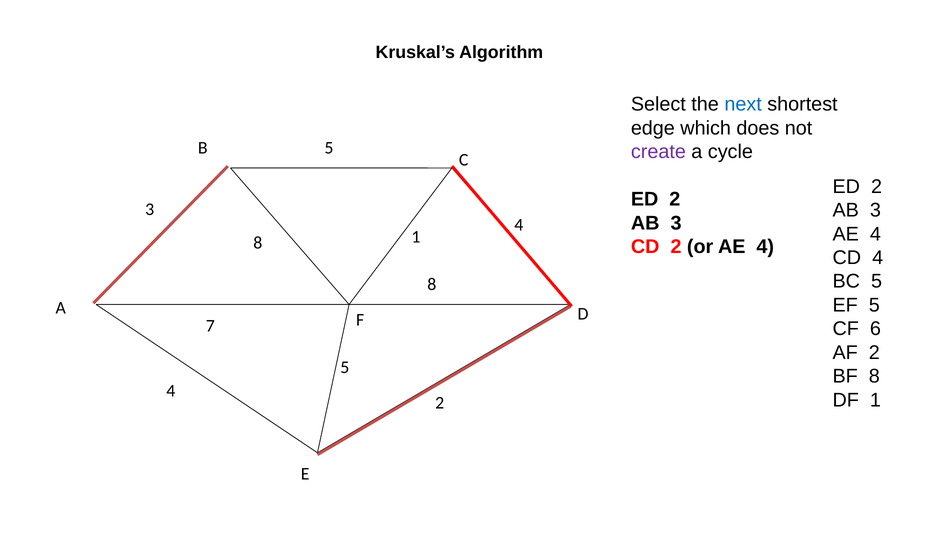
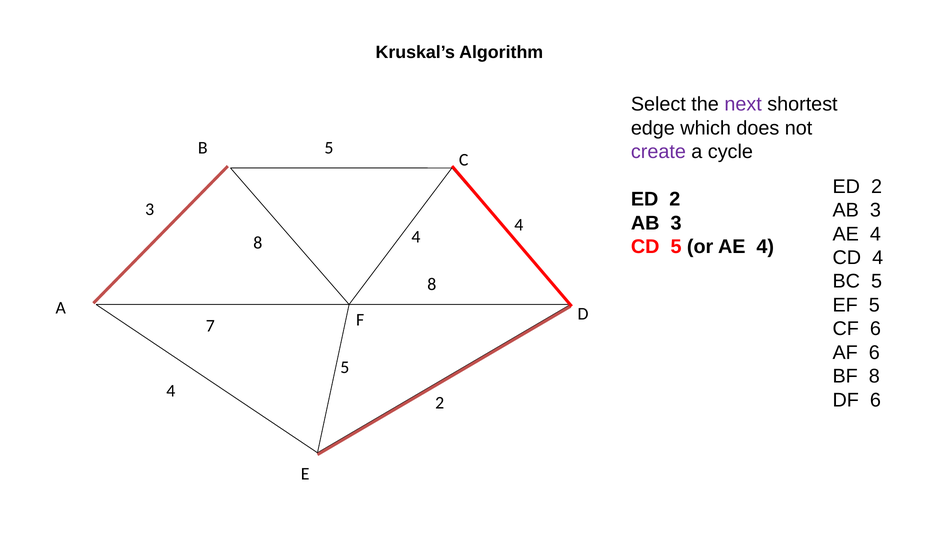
next colour: blue -> purple
8 1: 1 -> 4
CD 2: 2 -> 5
AF 2: 2 -> 6
DF 1: 1 -> 6
